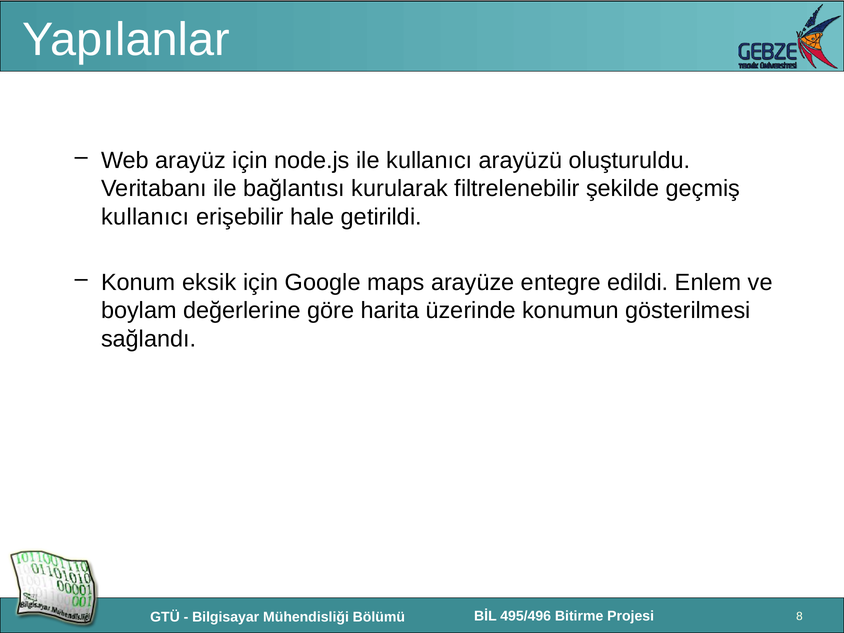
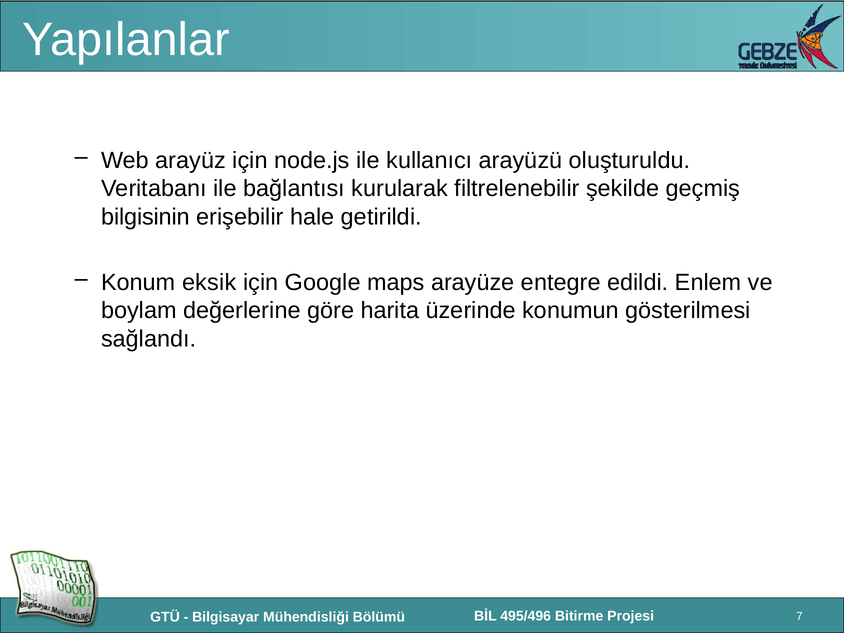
kullanıcı at (145, 217): kullanıcı -> bilgisinin
8: 8 -> 7
